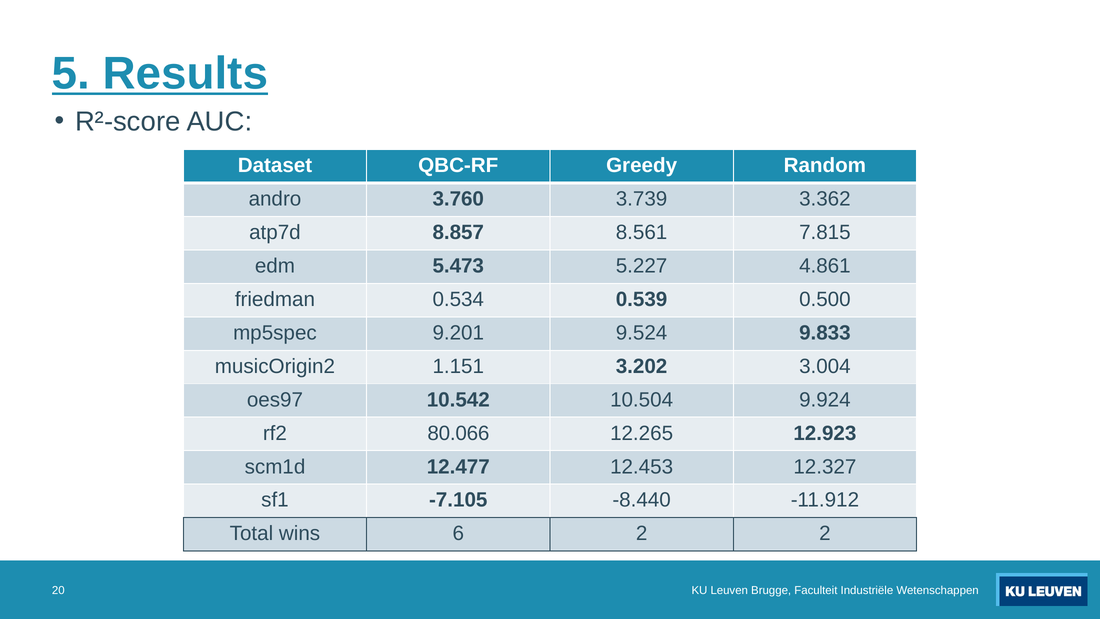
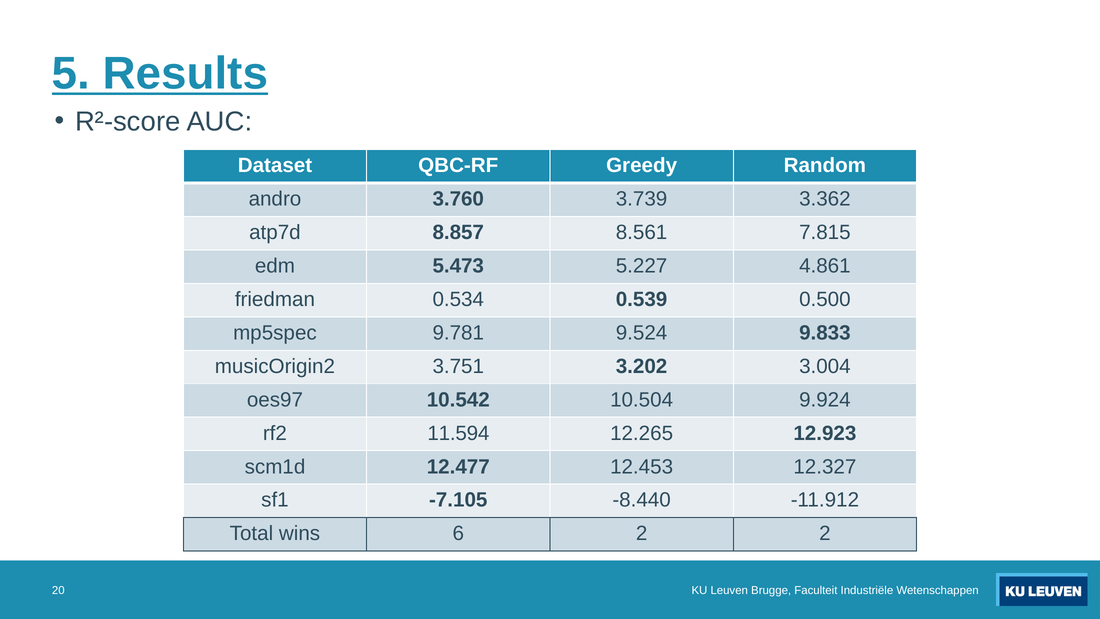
9.201: 9.201 -> 9.781
1.151: 1.151 -> 3.751
80.066: 80.066 -> 11.594
